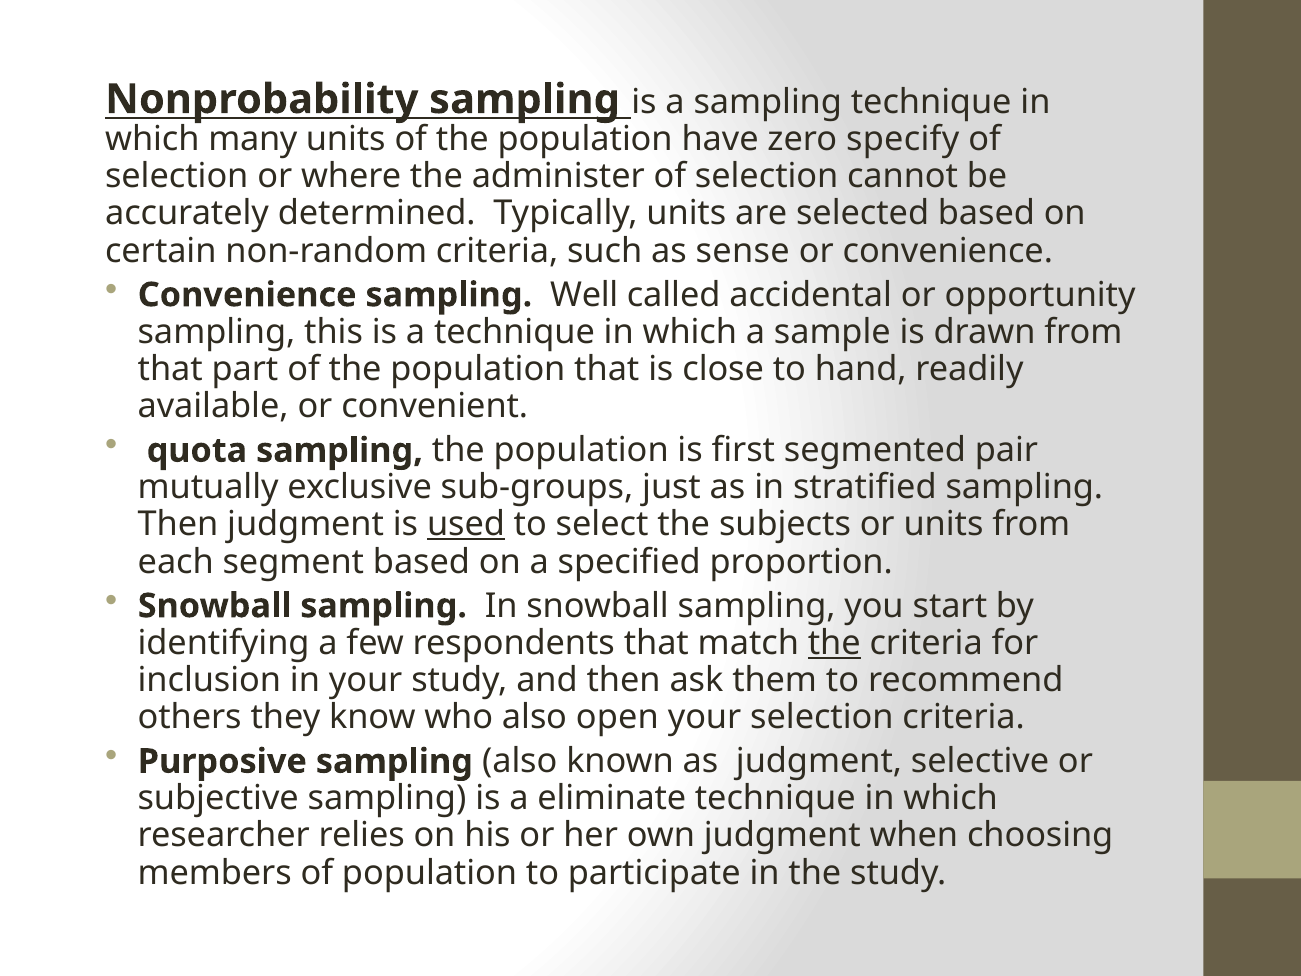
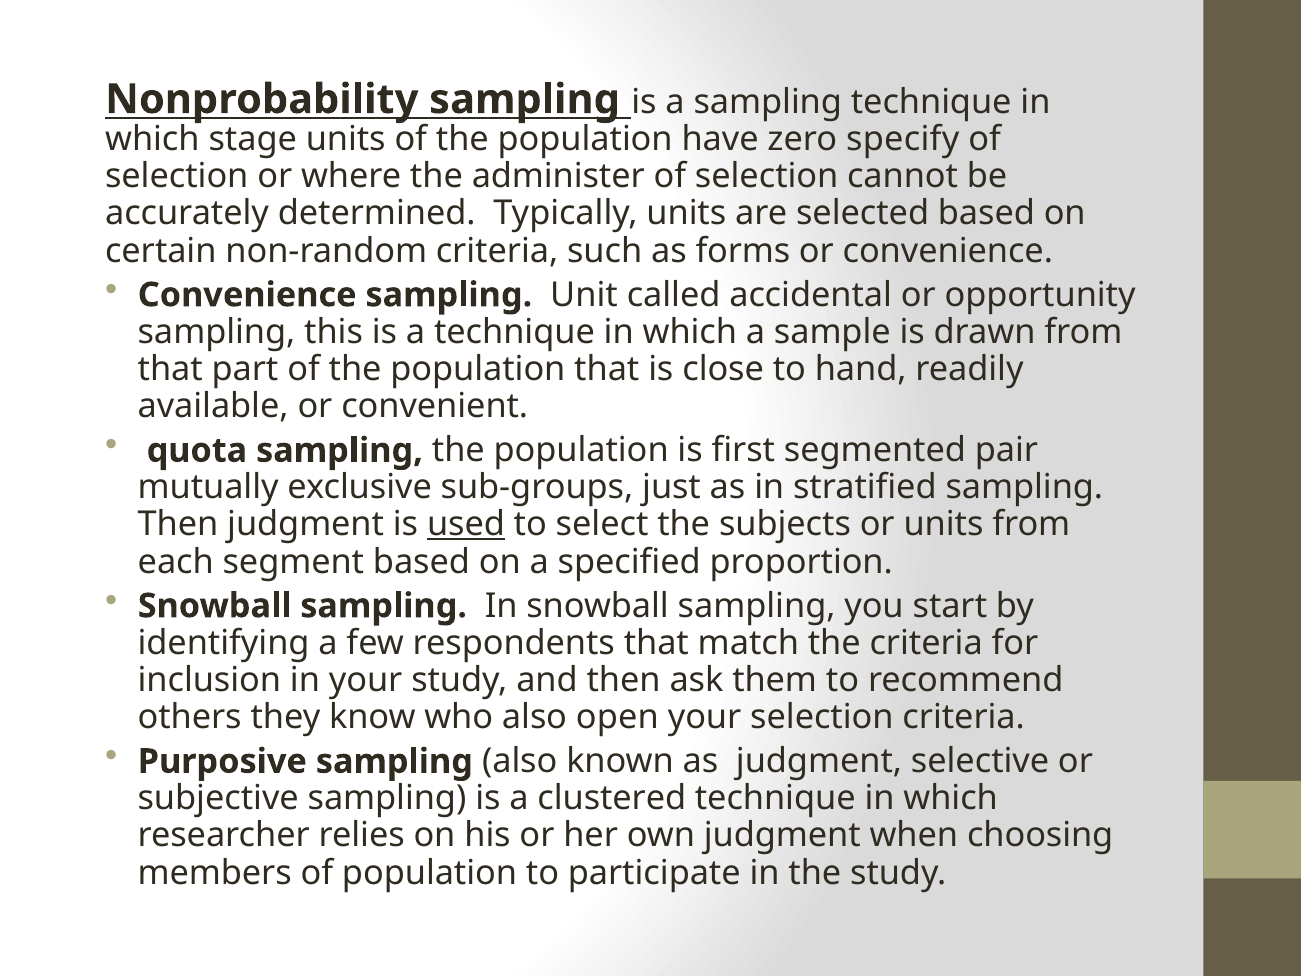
many: many -> stage
sense: sense -> forms
Well: Well -> Unit
the at (834, 643) underline: present -> none
eliminate: eliminate -> clustered
